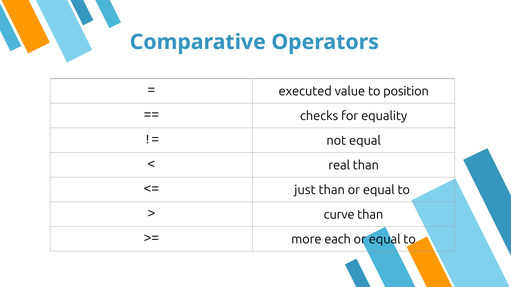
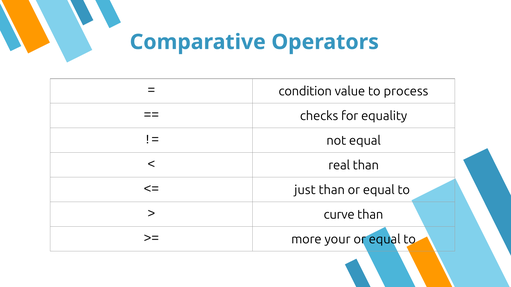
executed: executed -> condition
position: position -> process
each: each -> your
